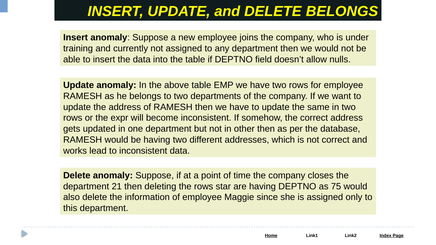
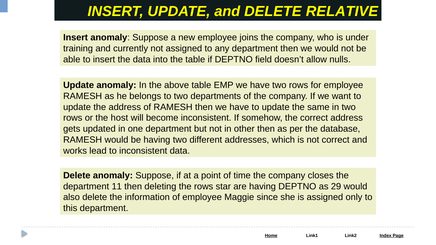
DELETE BELONGS: BELONGS -> RELATIVE
expr: expr -> host
21: 21 -> 11
75: 75 -> 29
